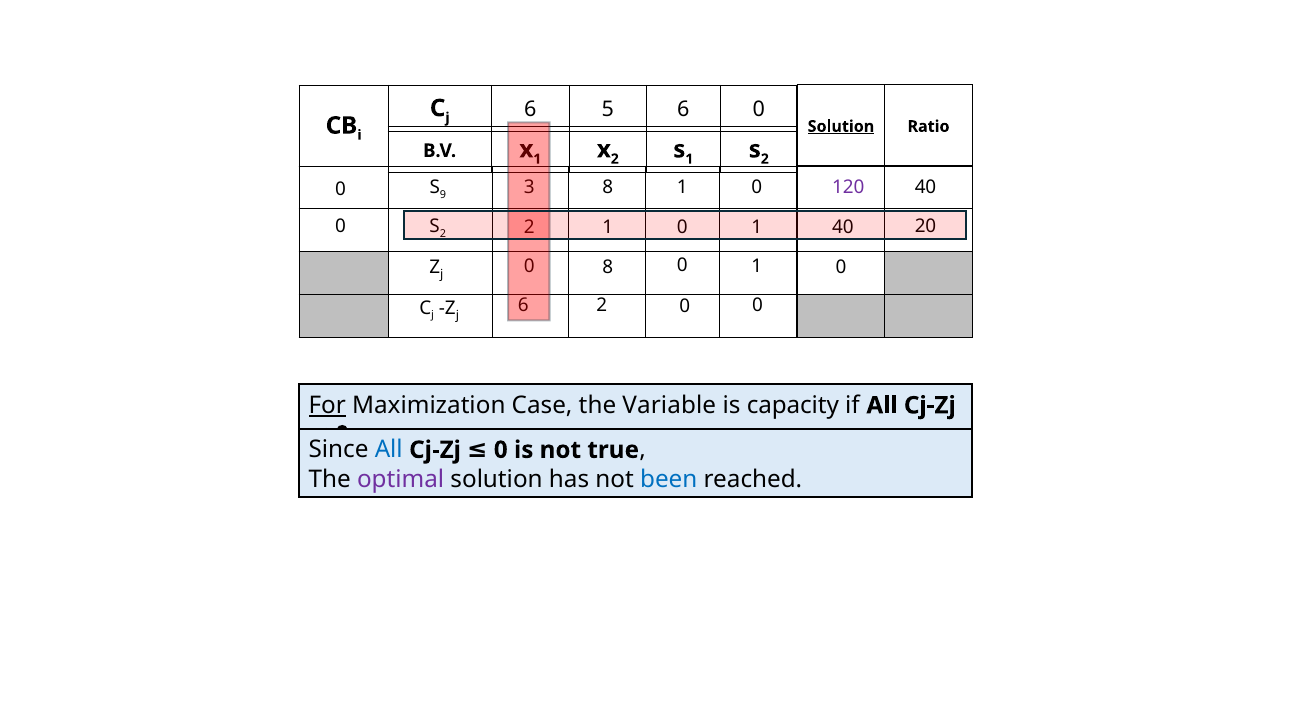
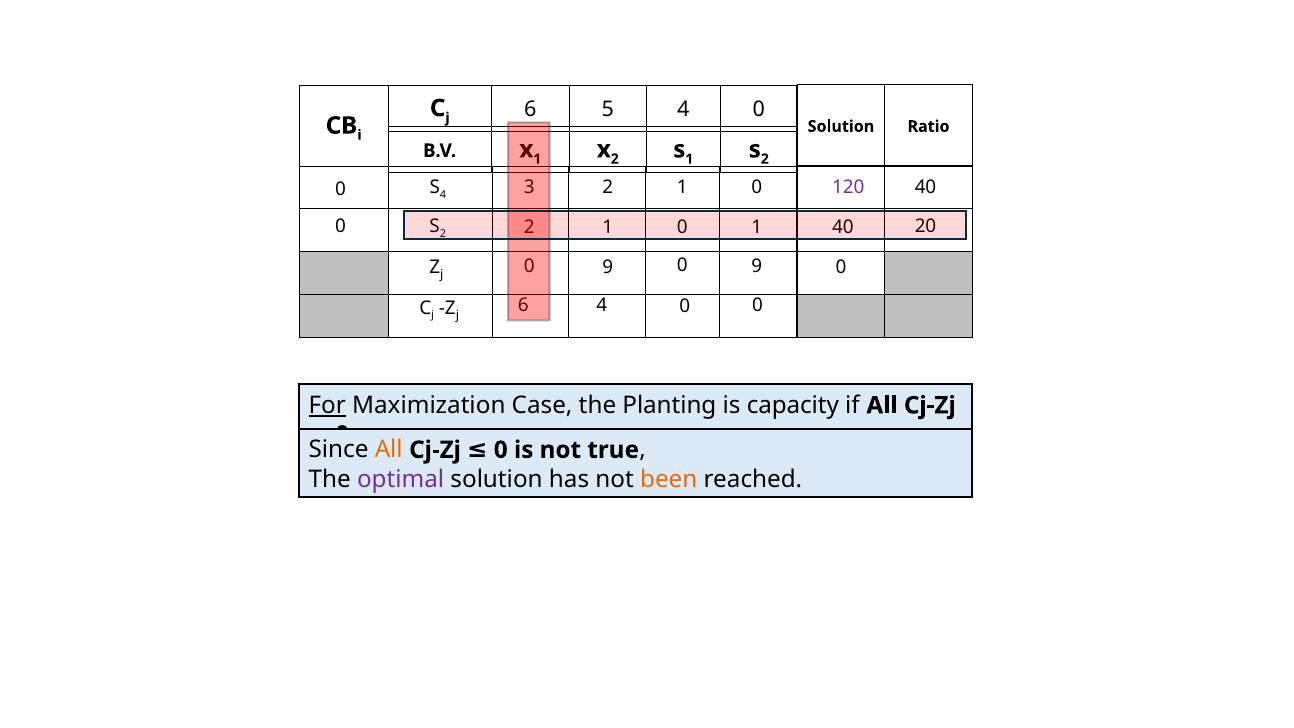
5 6: 6 -> 4
Solution at (841, 126) underline: present -> none
9 at (443, 195): 9 -> 4
8 at (608, 188): 8 -> 2
8 at (608, 268): 8 -> 9
1 at (757, 266): 1 -> 9
2 at (602, 305): 2 -> 4
Variable: Variable -> Planting
All at (389, 450) colour: blue -> orange
been colour: blue -> orange
